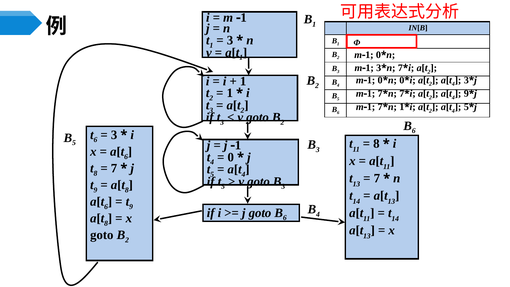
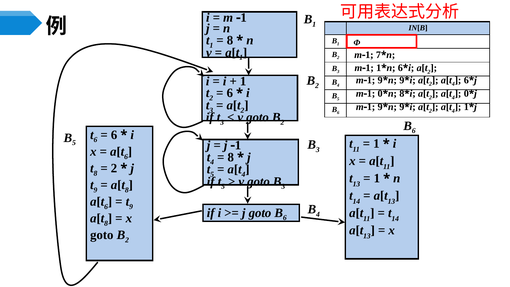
3 at (230, 40): 3 -> 8
0 at (378, 55): 0 -> 7
m1 3: 3 -> 1
7 at (400, 68): 7 -> 6
0 at (380, 80): 0 -> 9
0 at (402, 80): 0 -> 9
3 at (466, 80): 3 -> 6
1 at (230, 93): 1 -> 6
7 at (380, 94): 7 -> 0
7 at (402, 94): 7 -> 8
9 at (466, 94): 9 -> 0
7 at (380, 107): 7 -> 9
1 at (402, 107): 1 -> 9
5 at (466, 107): 5 -> 1
3 at (114, 135): 3 -> 6
8 at (376, 144): 8 -> 1
0 at (231, 157): 0 -> 8
7 at (114, 168): 7 -> 2
7 at (377, 178): 7 -> 1
